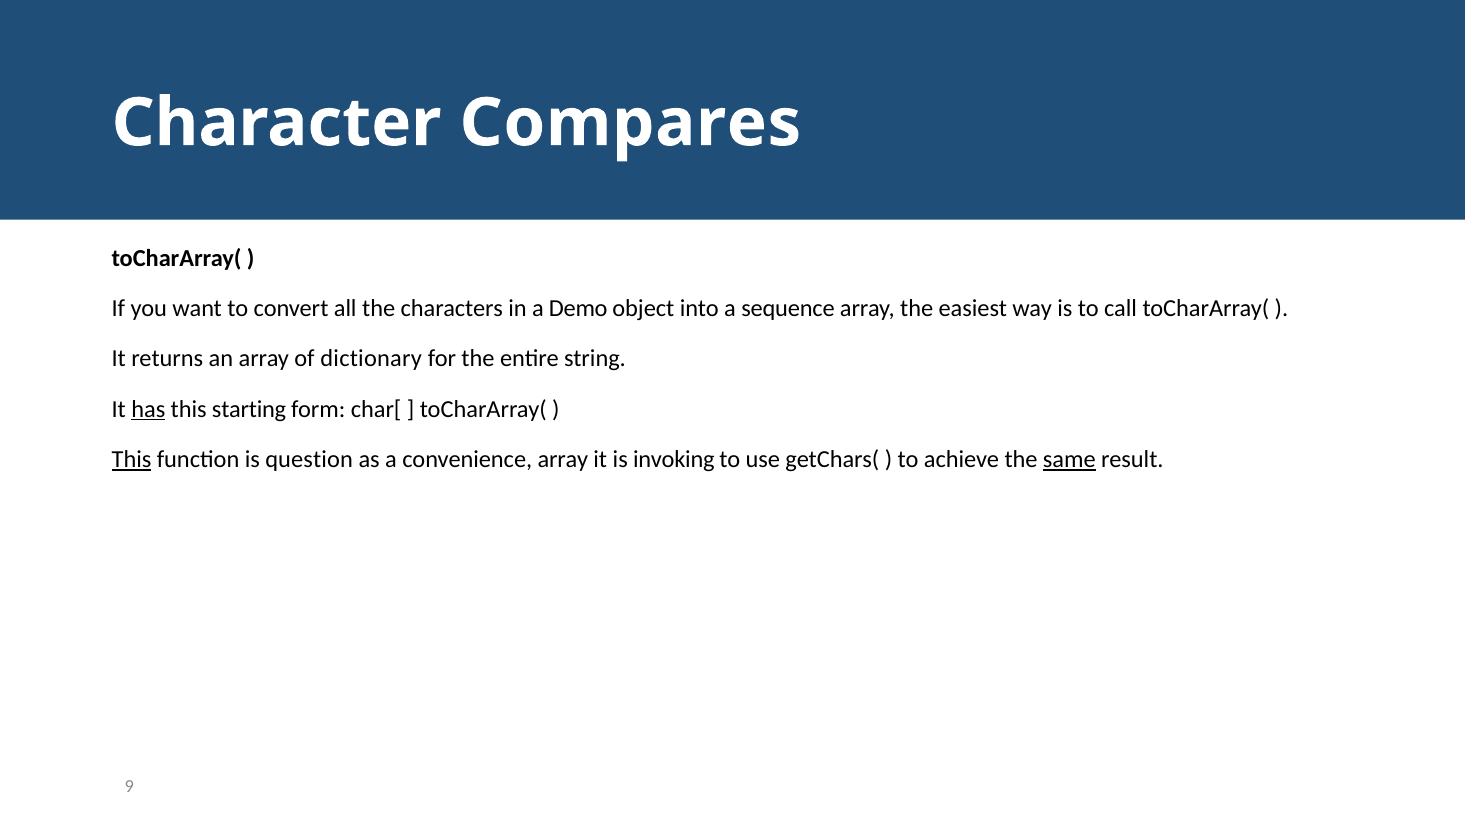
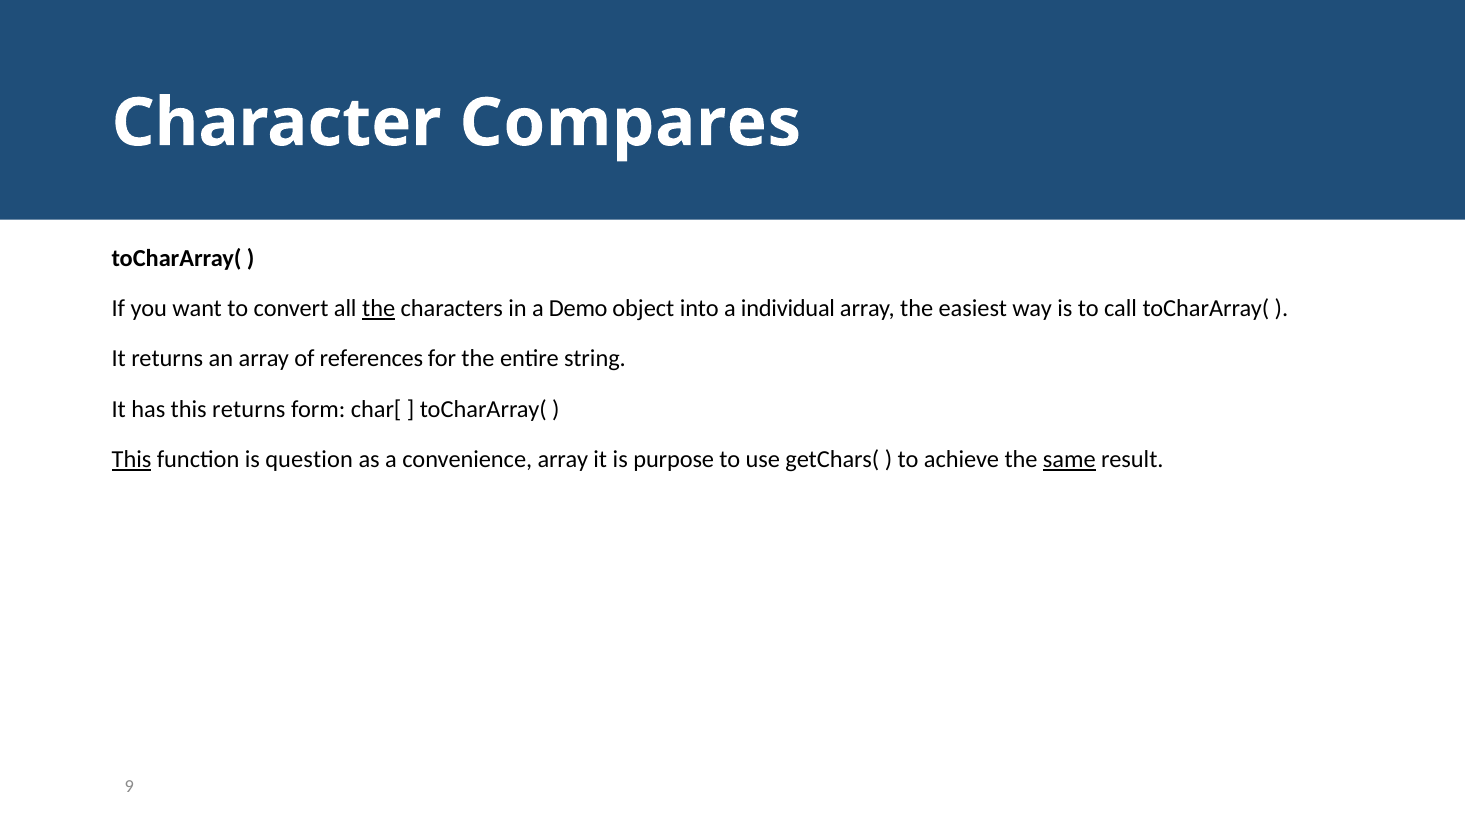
the at (379, 308) underline: none -> present
sequence: sequence -> individual
dictionary: dictionary -> references
has underline: present -> none
this starting: starting -> returns
invoking: invoking -> purpose
